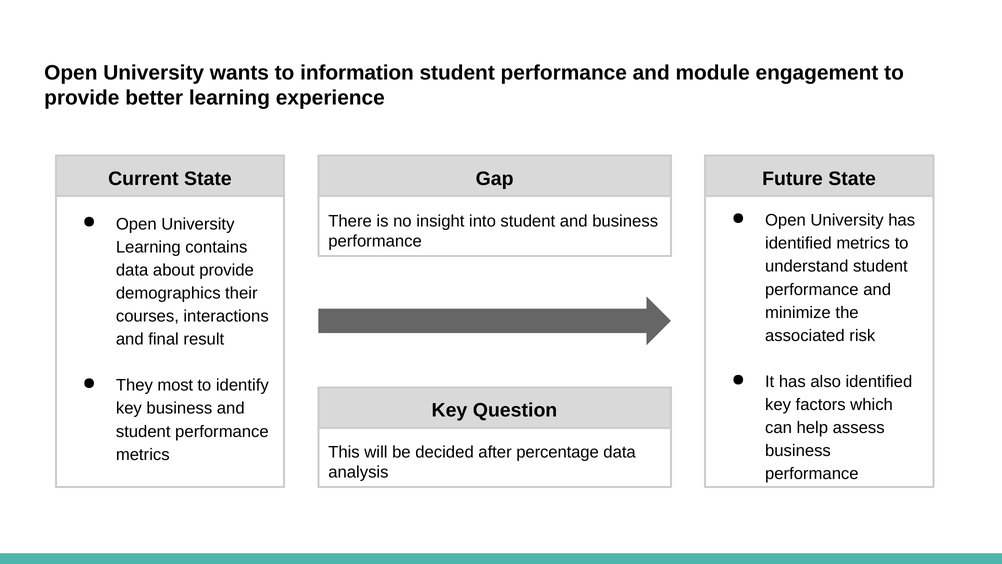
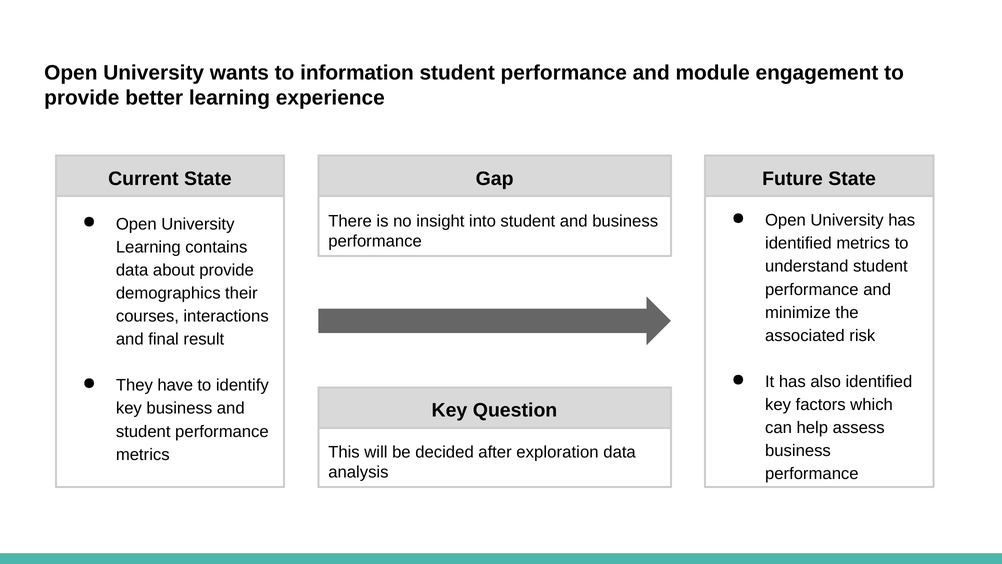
most: most -> have
percentage: percentage -> exploration
